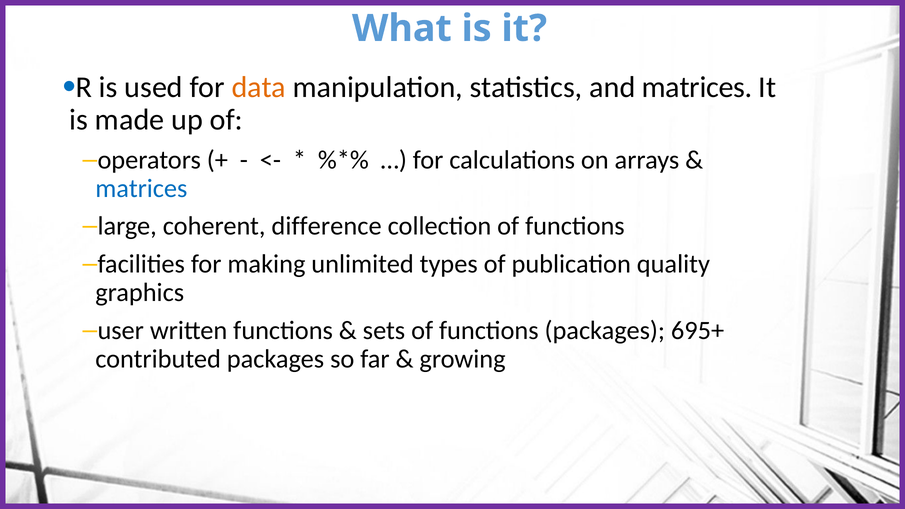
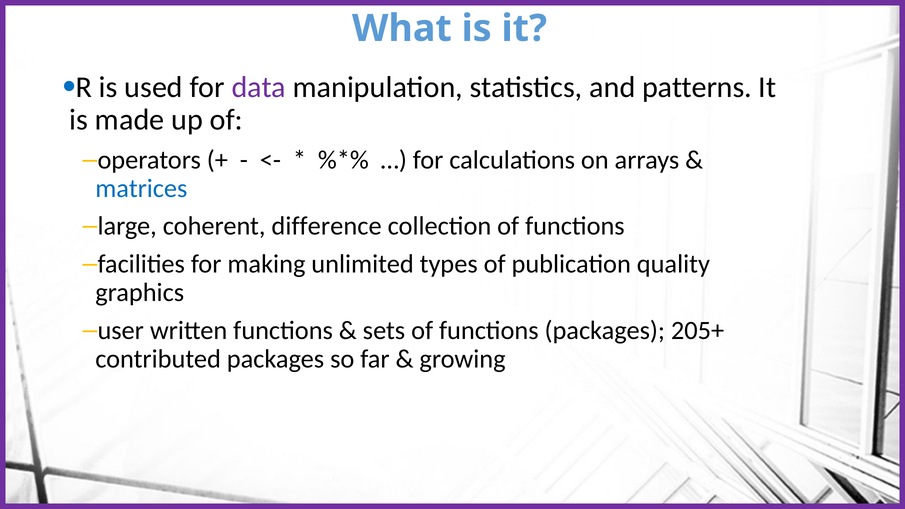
data colour: orange -> purple
and matrices: matrices -> patterns
695+: 695+ -> 205+
